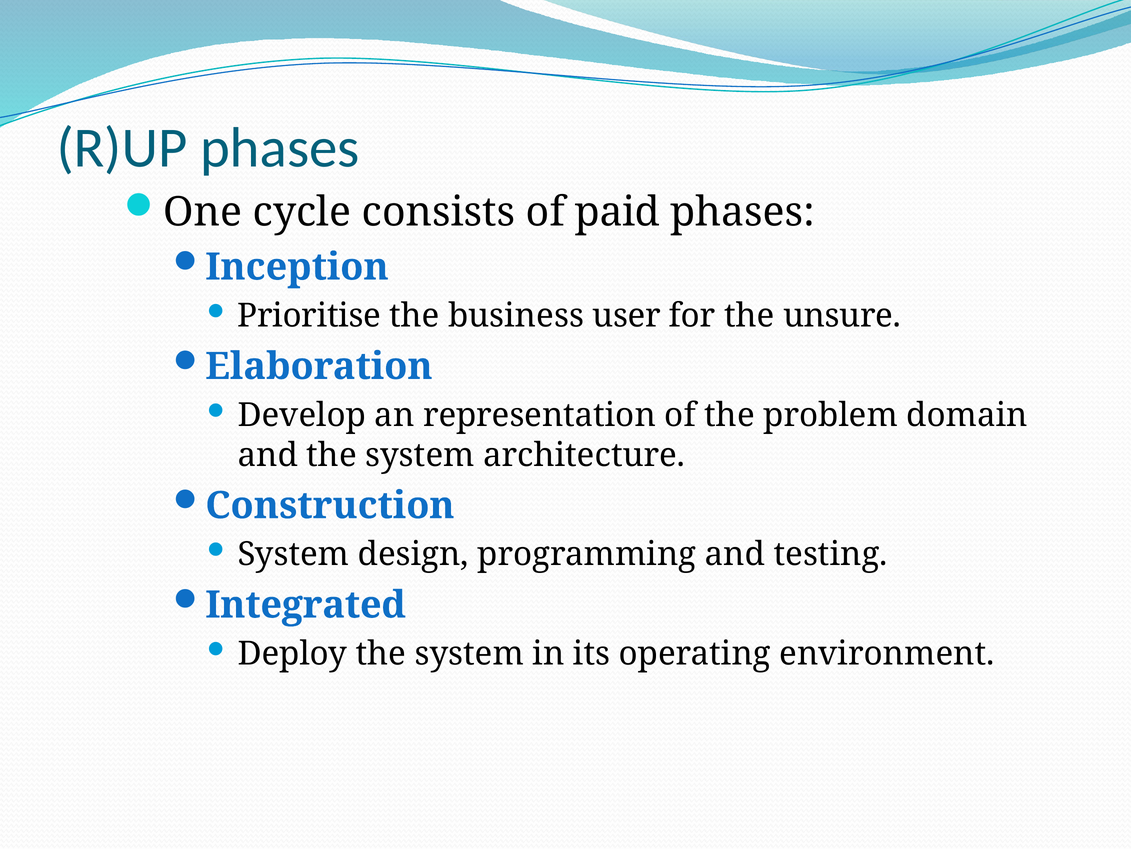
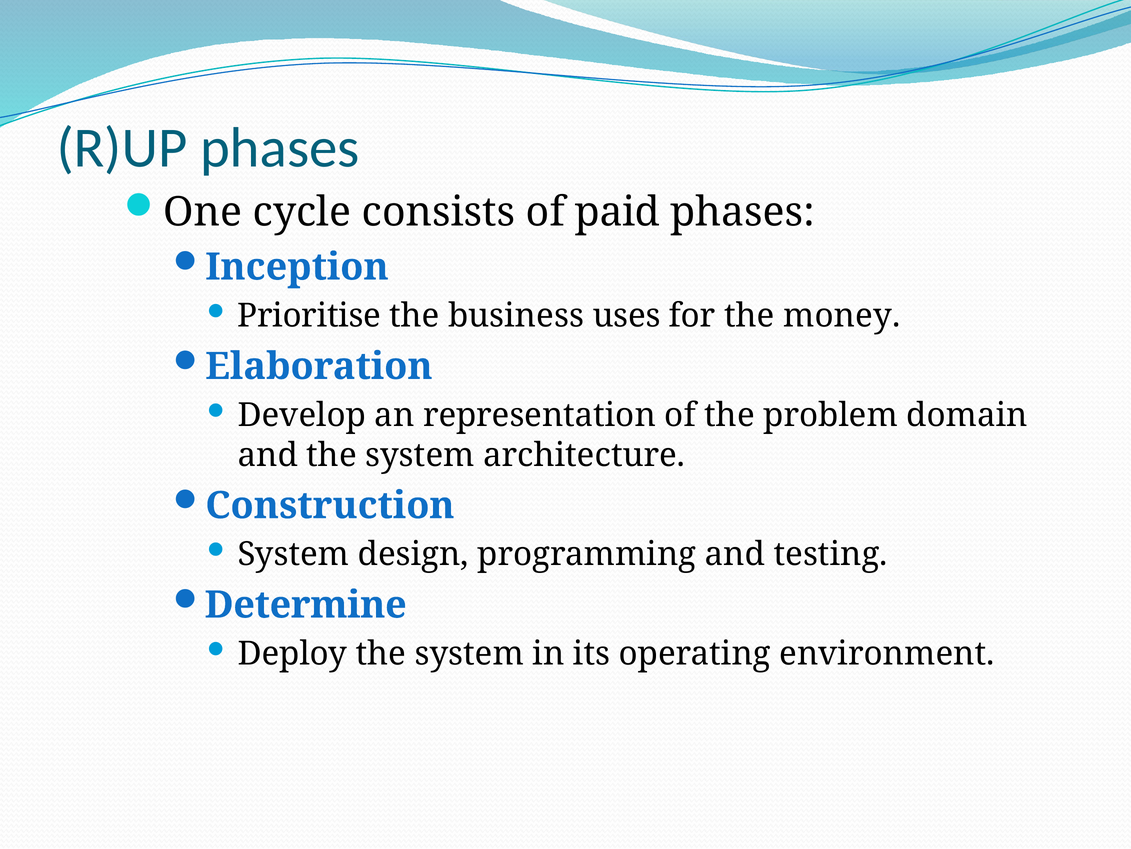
user: user -> uses
unsure: unsure -> money
Integrated: Integrated -> Determine
